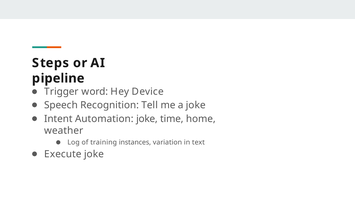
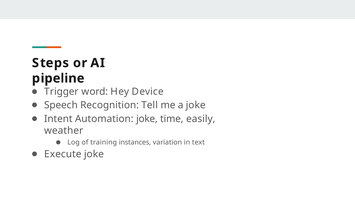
home: home -> easily
